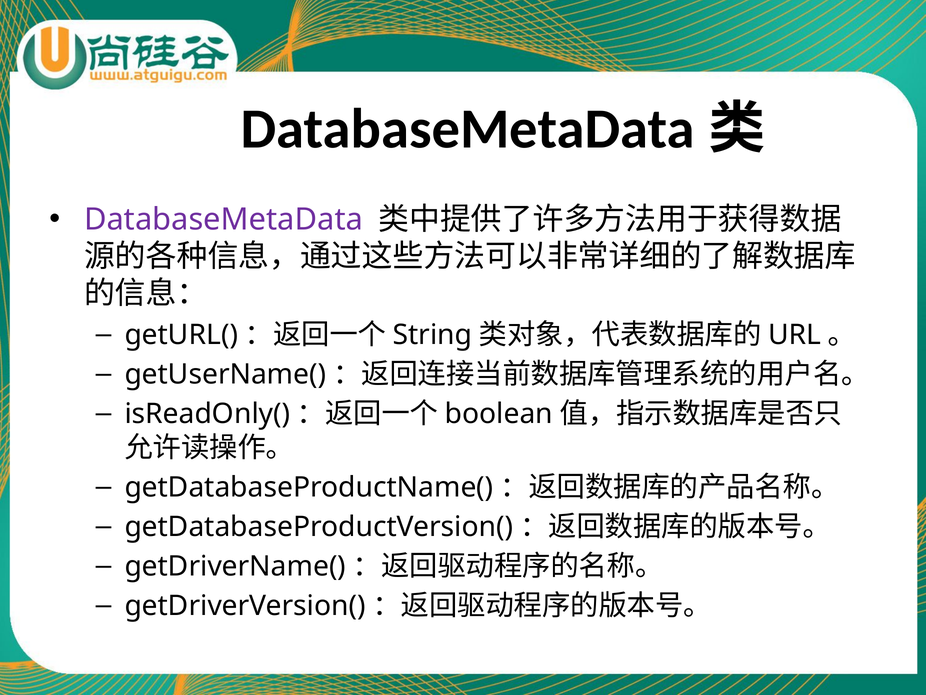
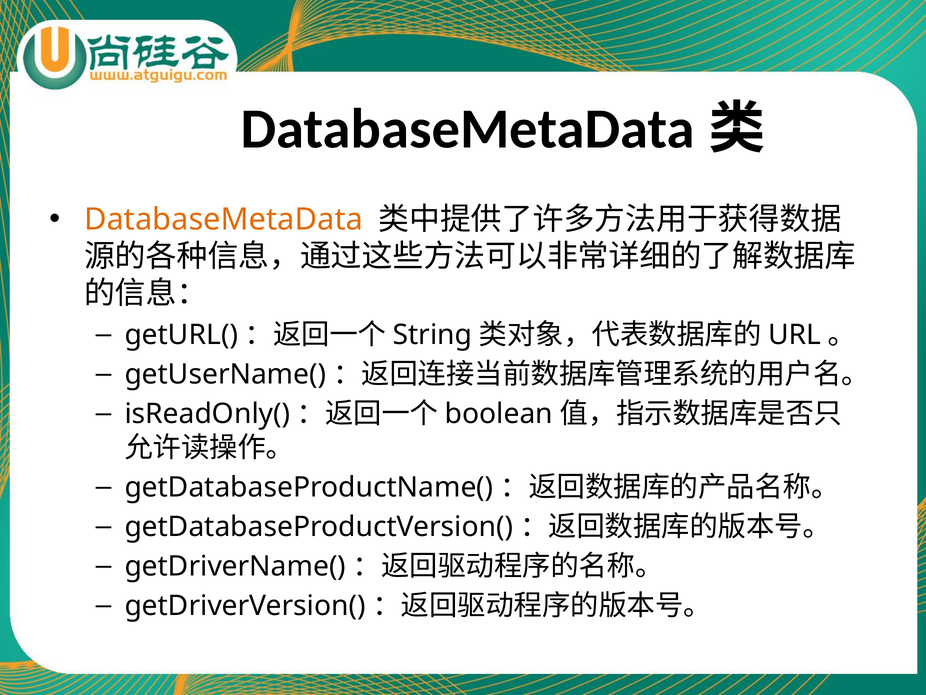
DatabaseMetaData colour: purple -> orange
